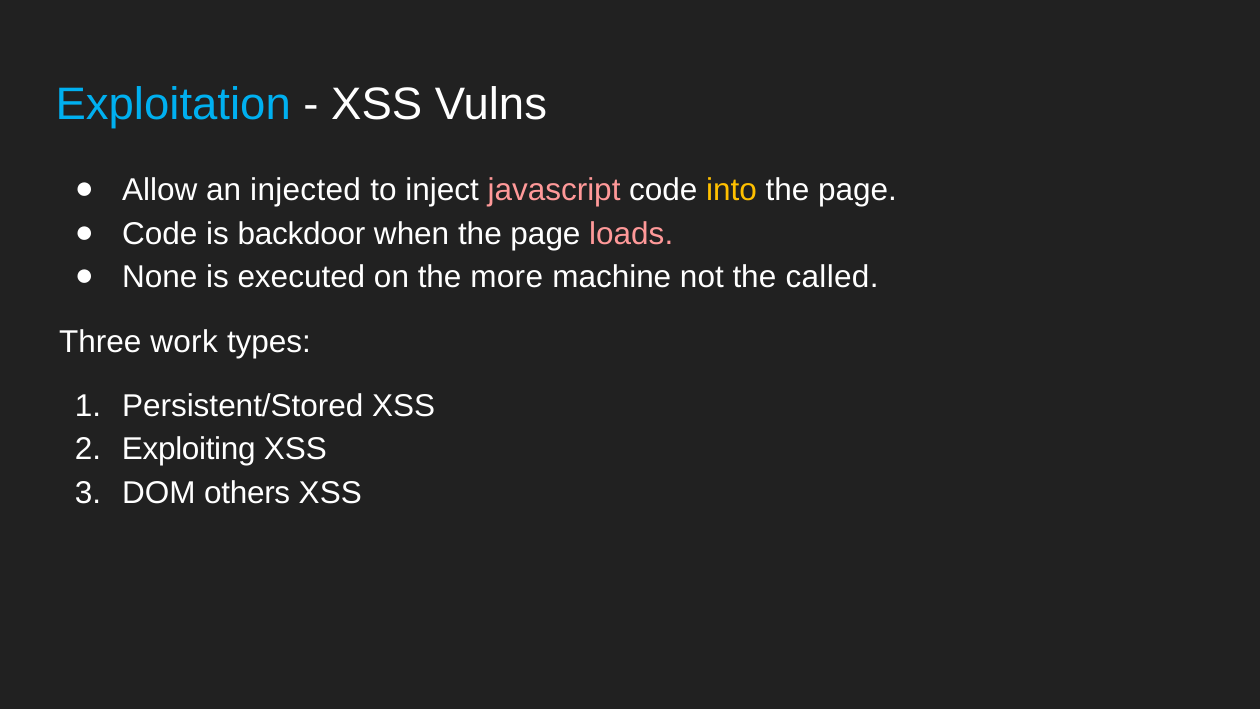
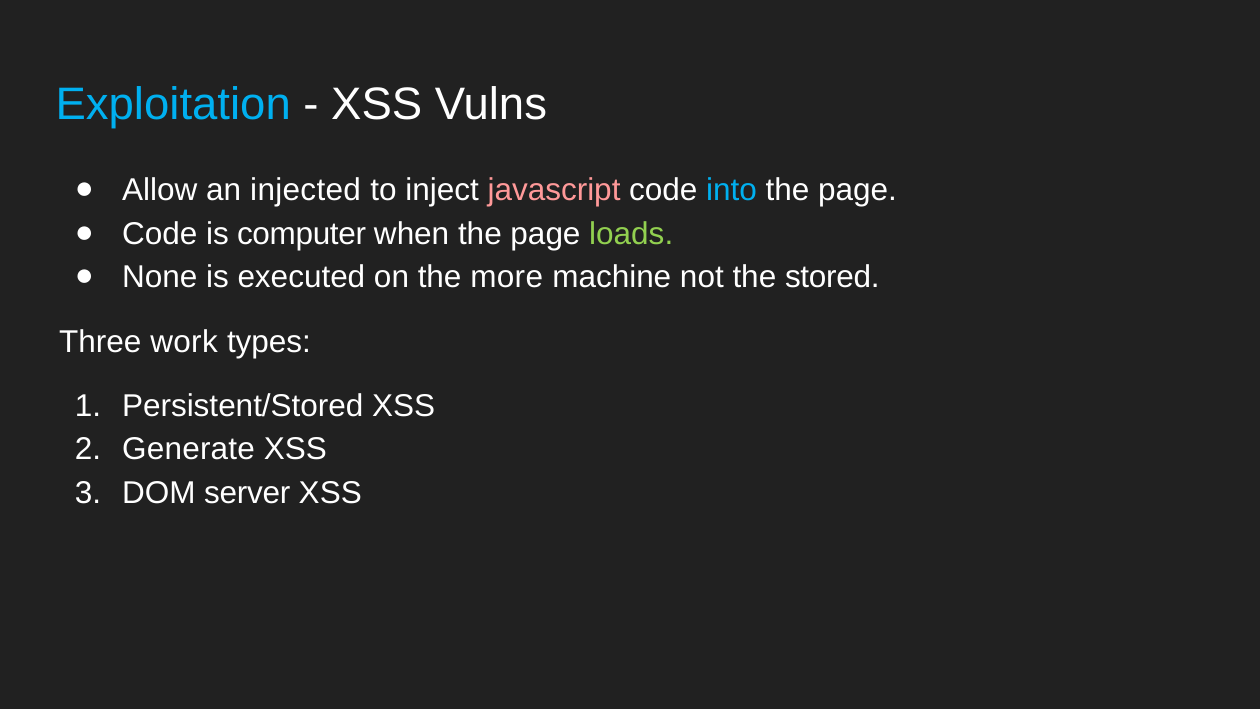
into colour: yellow -> light blue
backdoor: backdoor -> computer
loads colour: pink -> light green
called: called -> stored
Exploiting: Exploiting -> Generate
others: others -> server
